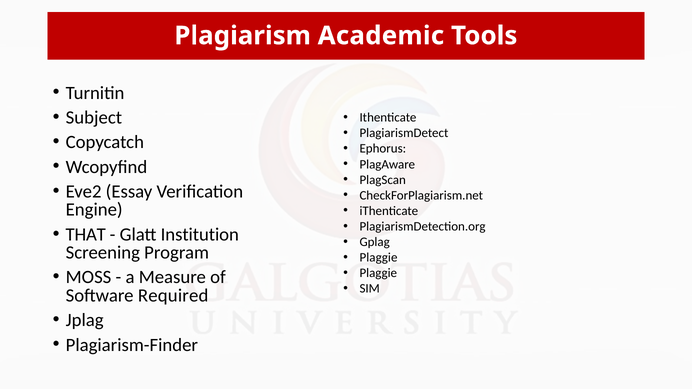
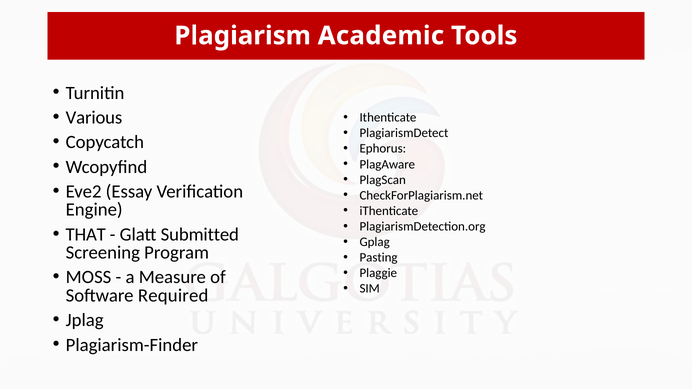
Subject: Subject -> Various
Institution: Institution -> Submitted
Plaggie at (378, 258): Plaggie -> Pasting
